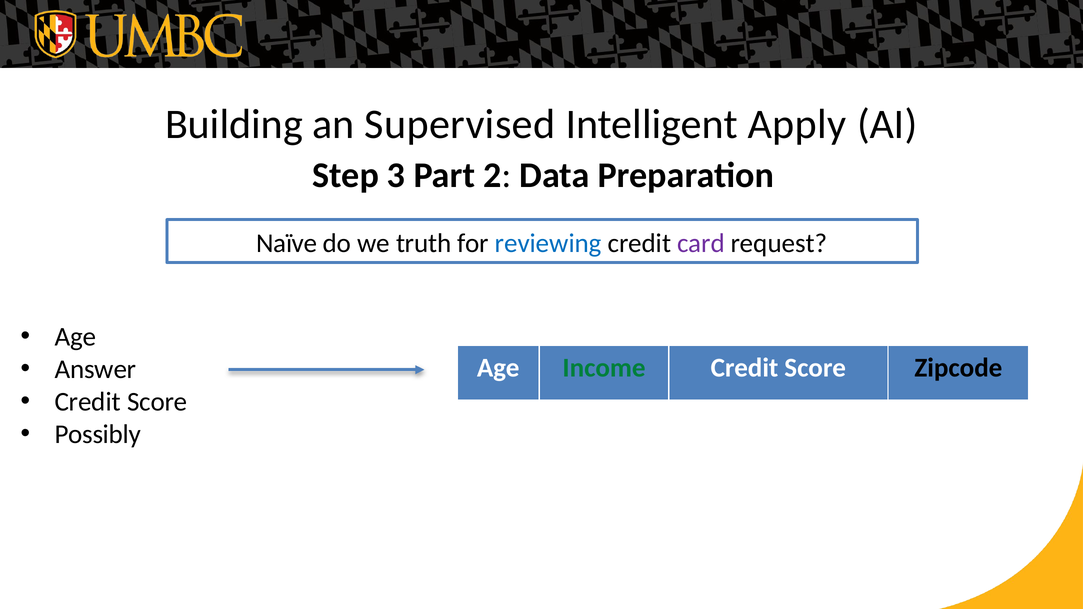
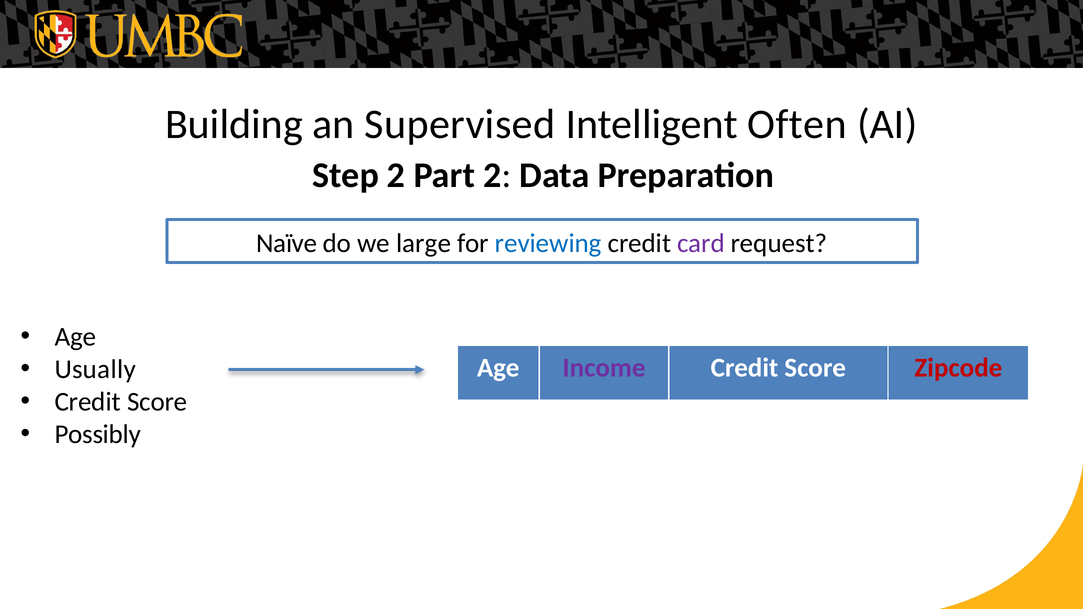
Apply: Apply -> Often
Step 3: 3 -> 2
truth: truth -> large
Answer: Answer -> Usually
Income colour: green -> purple
Zipcode colour: black -> red
